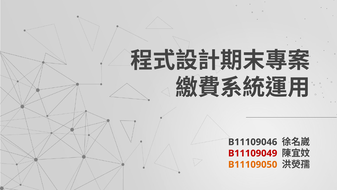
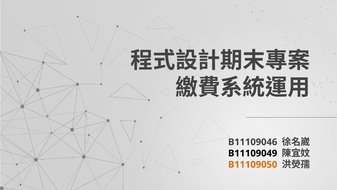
B11109049 colour: red -> black
